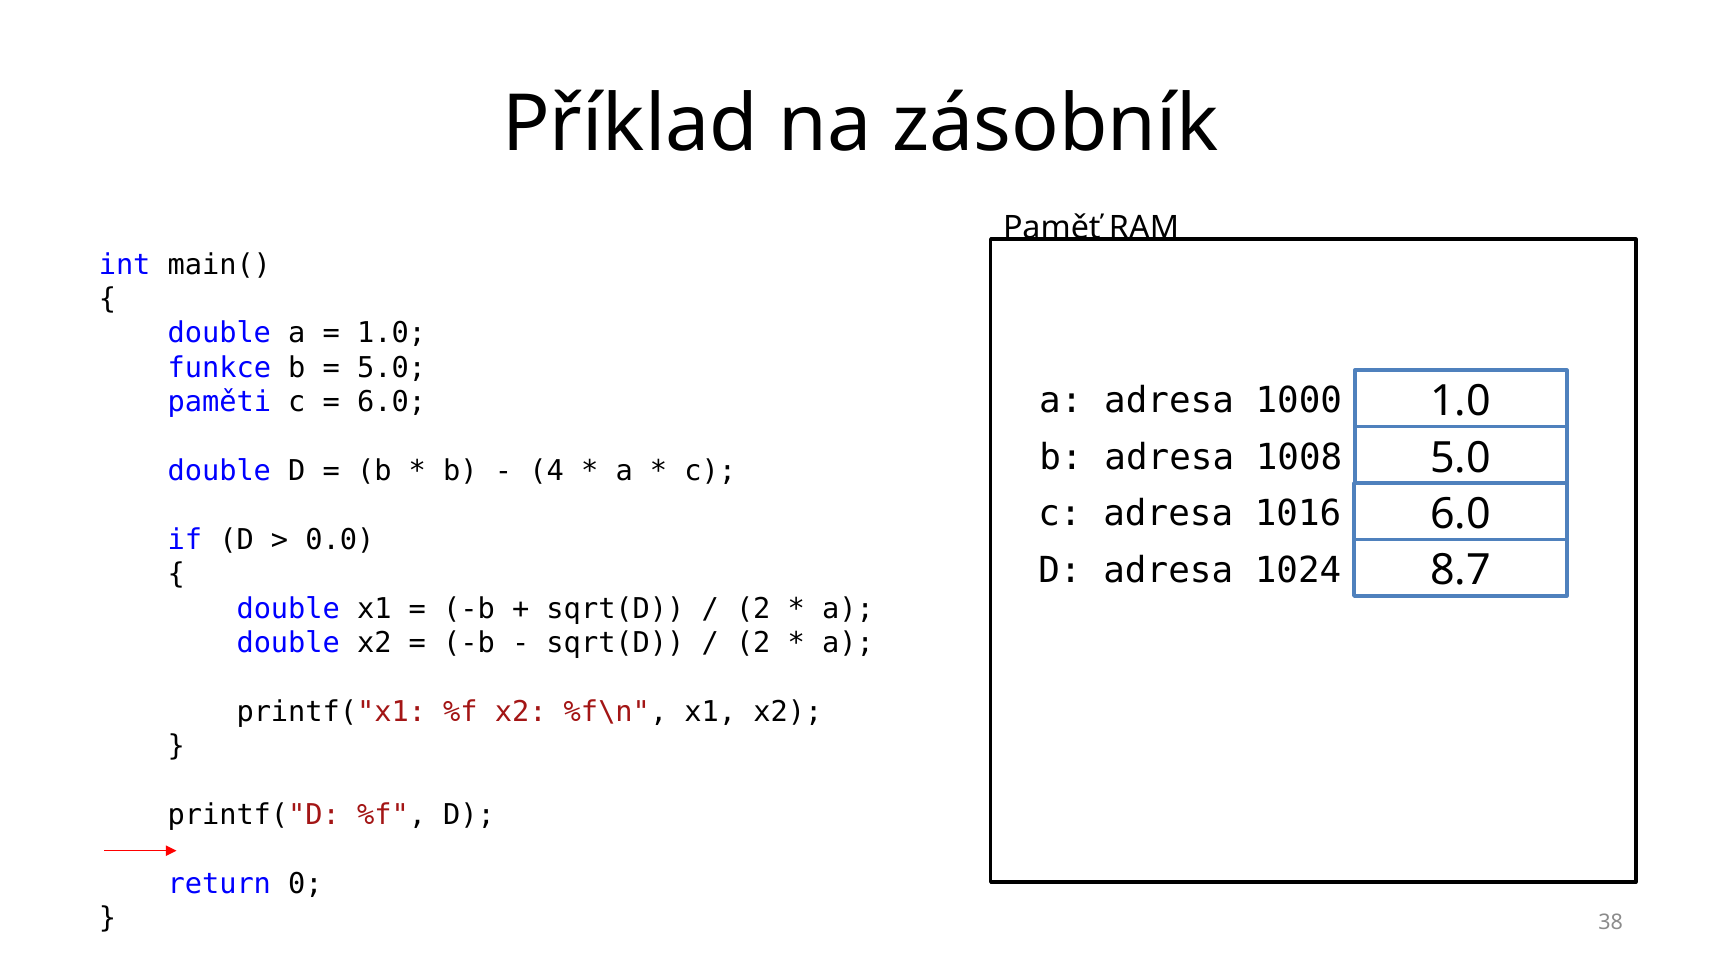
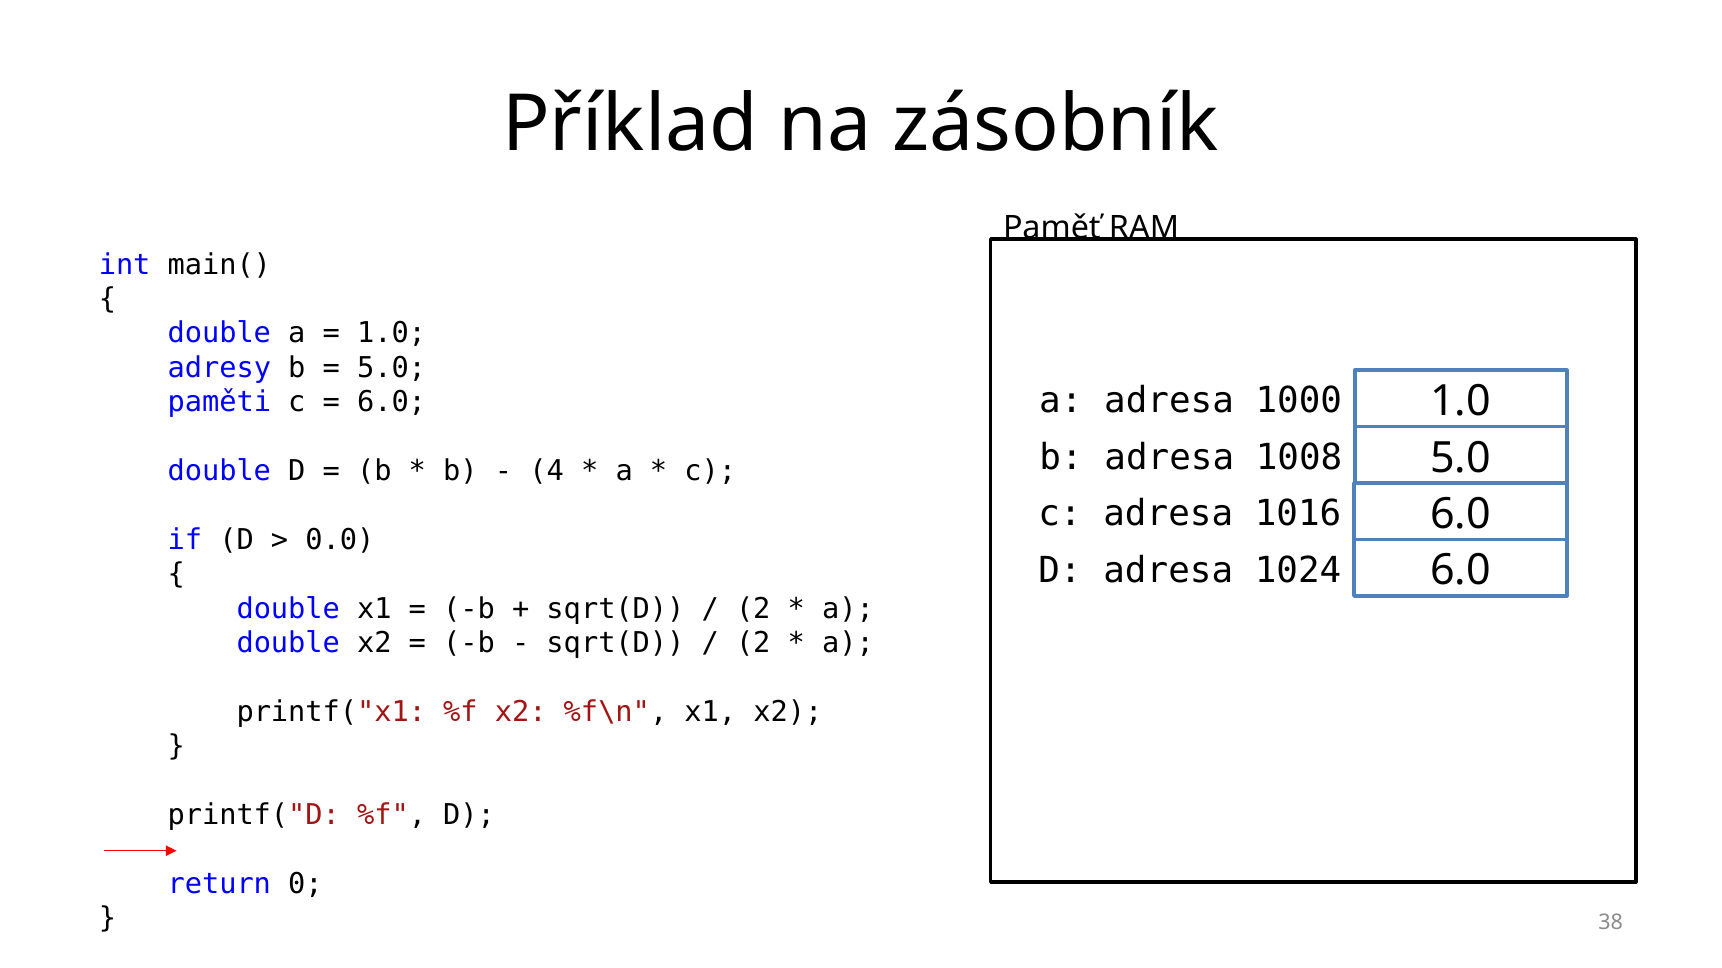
funkce: funkce -> adresy
8.7 at (1460, 571): 8.7 -> 6.0
